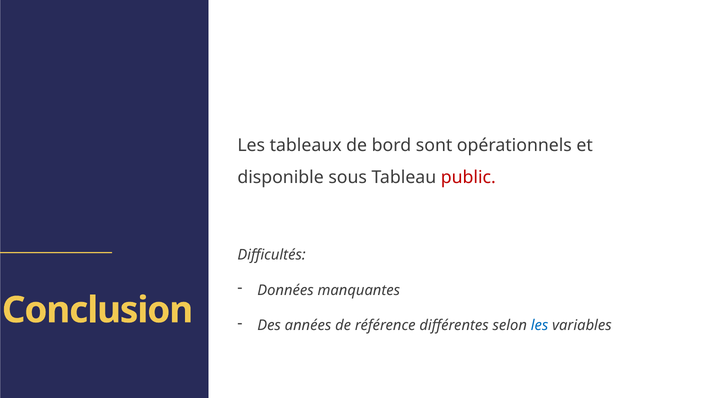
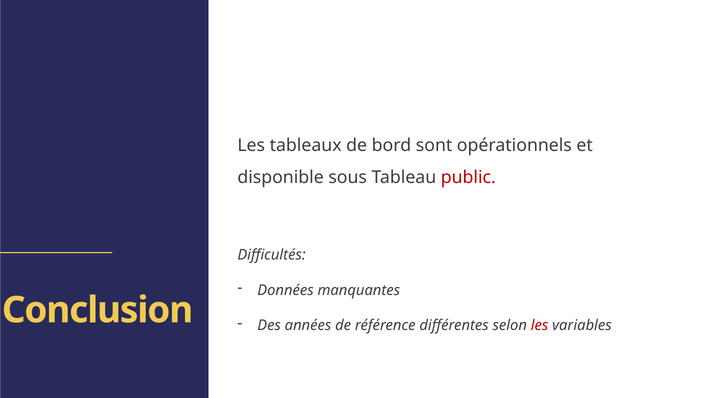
les at (540, 326) colour: blue -> red
